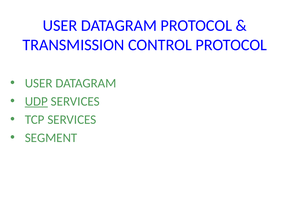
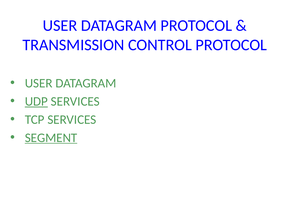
SEGMENT underline: none -> present
